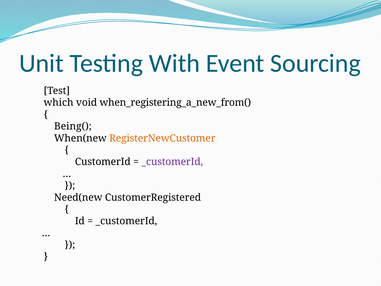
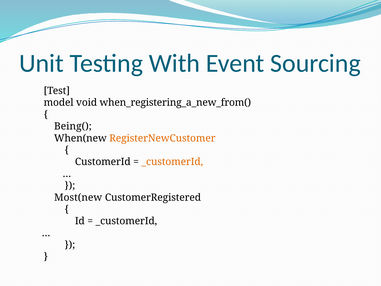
which: which -> model
_customerId at (172, 162) colour: purple -> orange
Need(new: Need(new -> Most(new
